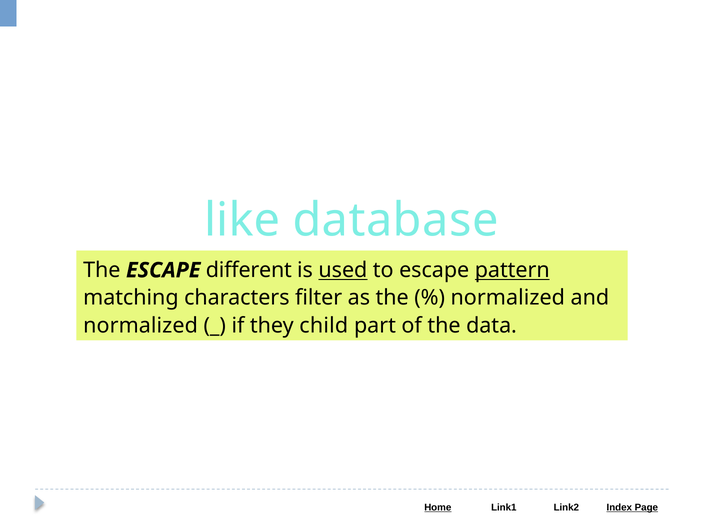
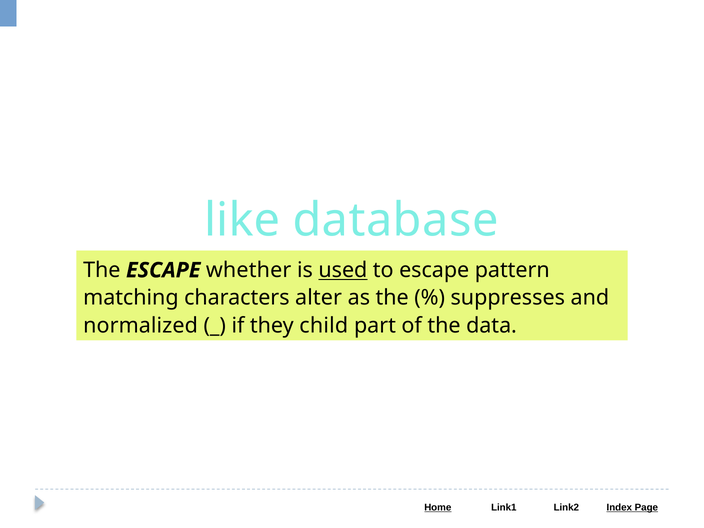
different: different -> whether
pattern underline: present -> none
filter: filter -> alter
normalized at (508, 298): normalized -> suppresses
